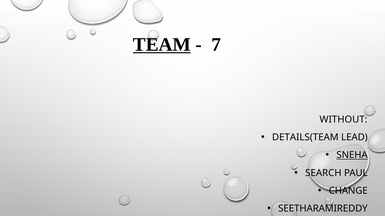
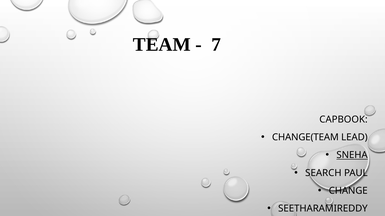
TEAM underline: present -> none
WITHOUT: WITHOUT -> CAPBOOK
DETAILS(TEAM: DETAILS(TEAM -> CHANGE(TEAM
